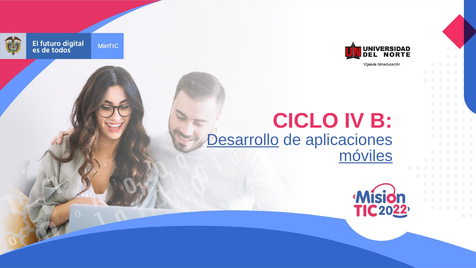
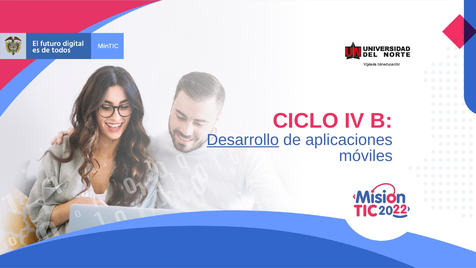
móviles underline: present -> none
